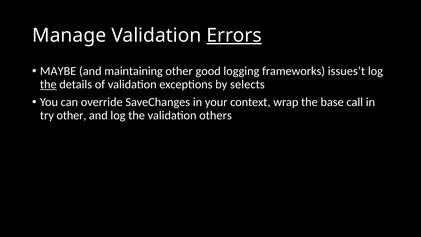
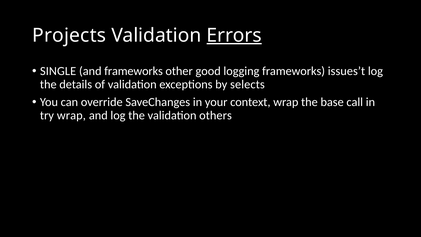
Manage: Manage -> Projects
MAYBE: MAYBE -> SINGLE
and maintaining: maintaining -> frameworks
the at (48, 84) underline: present -> none
try other: other -> wrap
